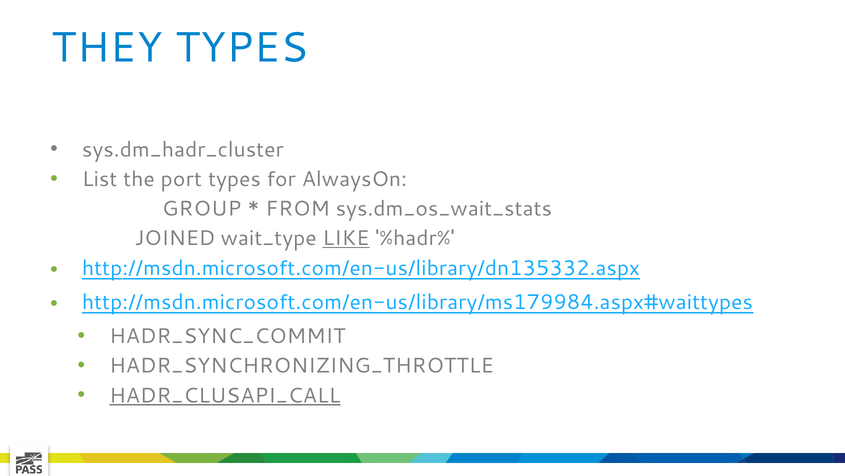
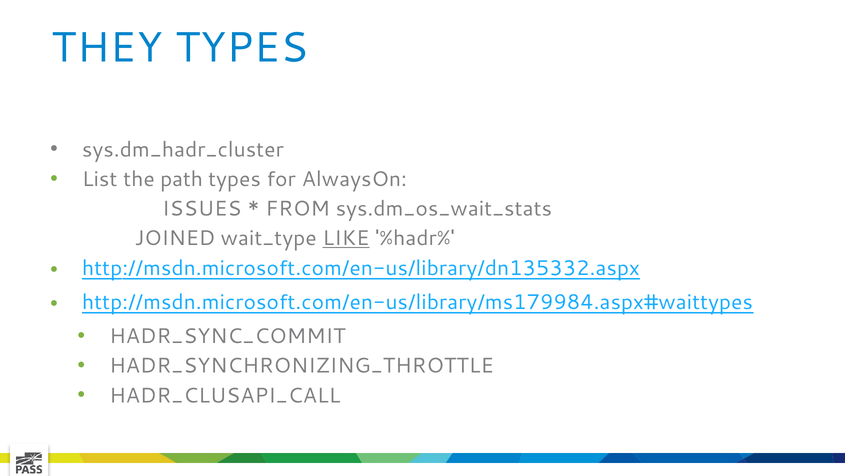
port: port -> path
GROUP: GROUP -> ISSUES
HADR_CLUSAPI_CALL underline: present -> none
